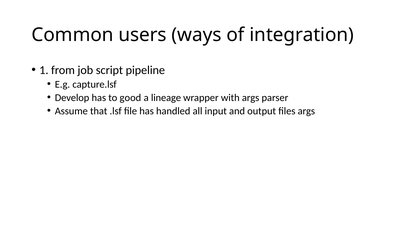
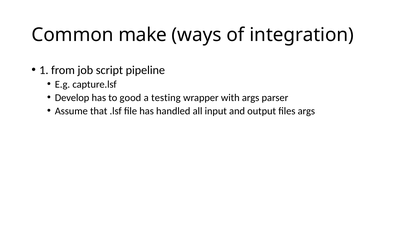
users: users -> make
lineage: lineage -> testing
